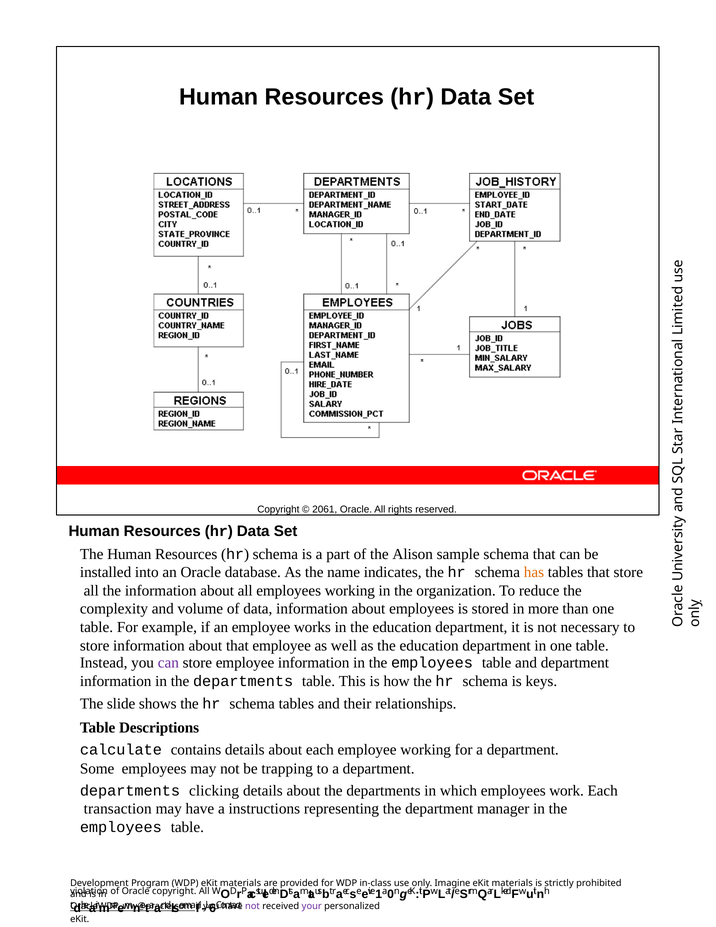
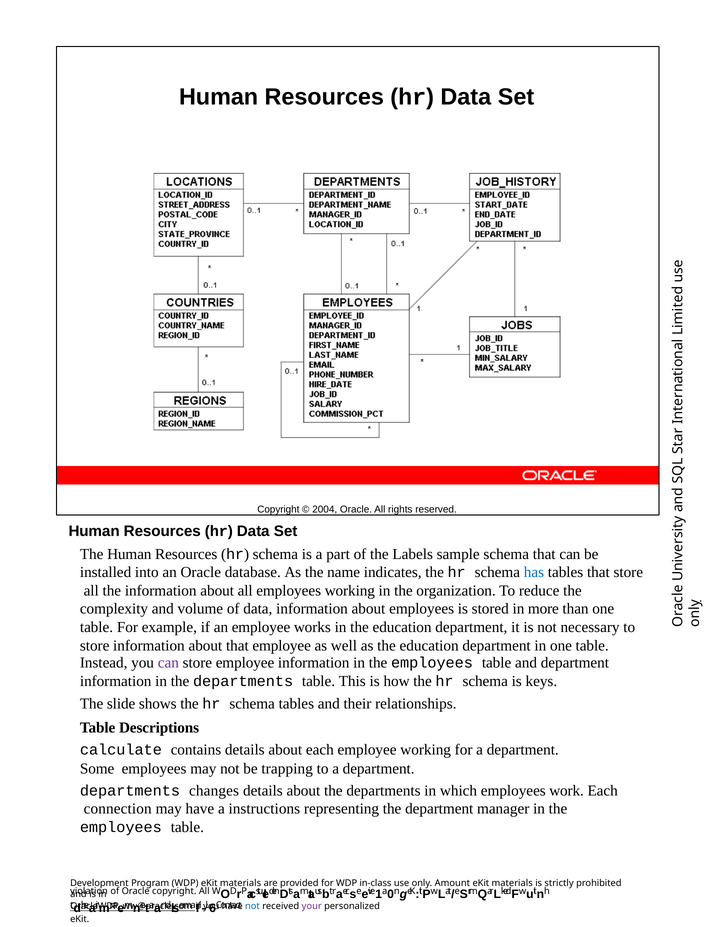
2061: 2061 -> 2004
Alison: Alison -> Labels
has colour: orange -> blue
clicking: clicking -> changes
transaction: transaction -> connection
Imagine: Imagine -> Amount
not at (252, 906) colour: purple -> blue
